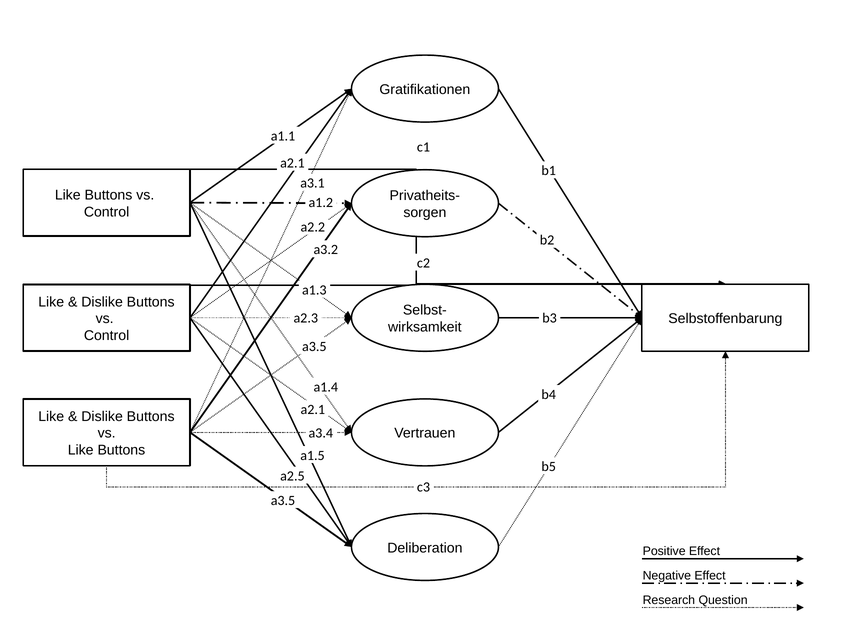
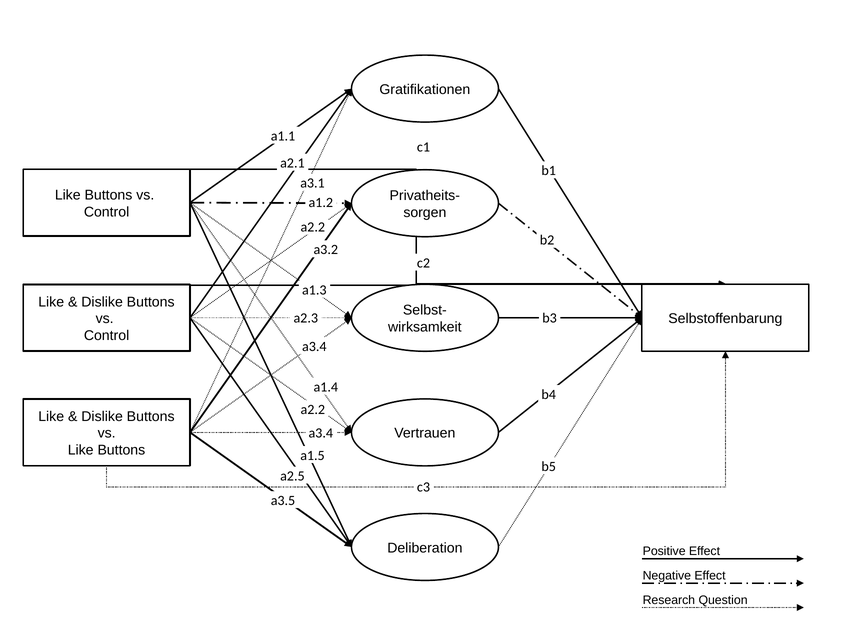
a3.5 at (314, 347): a3.5 -> a3.4
a2.1 at (313, 410): a2.1 -> a2.2
